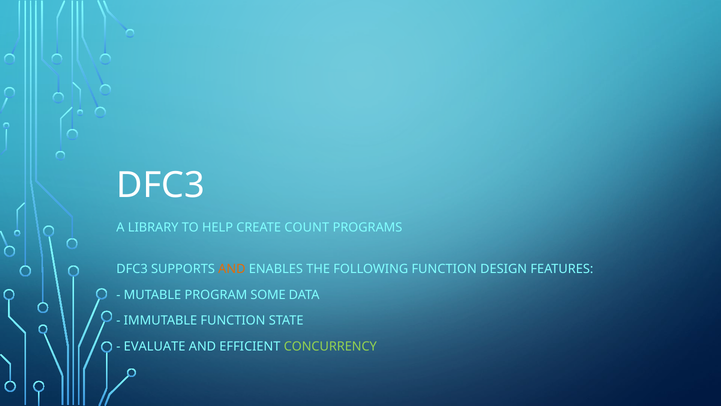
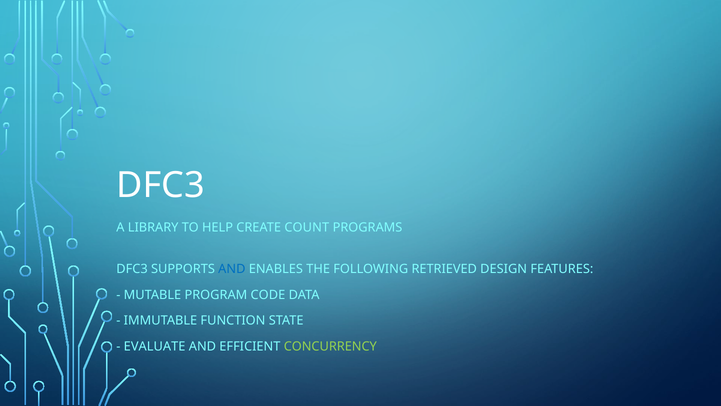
AND at (232, 269) colour: orange -> blue
FOLLOWING FUNCTION: FUNCTION -> RETRIEVED
SOME: SOME -> CODE
